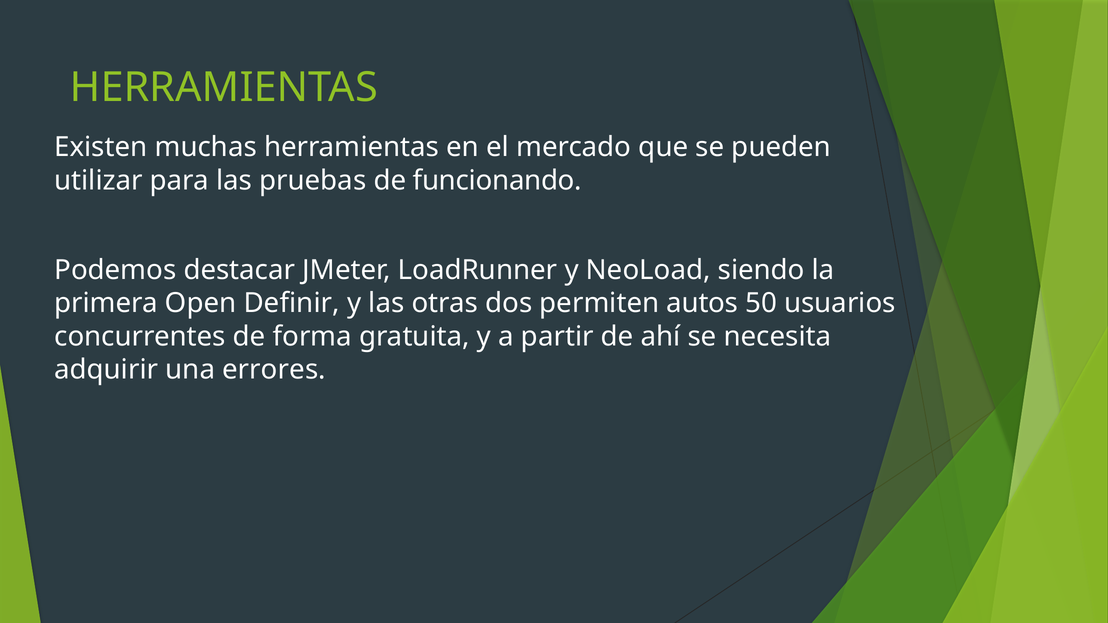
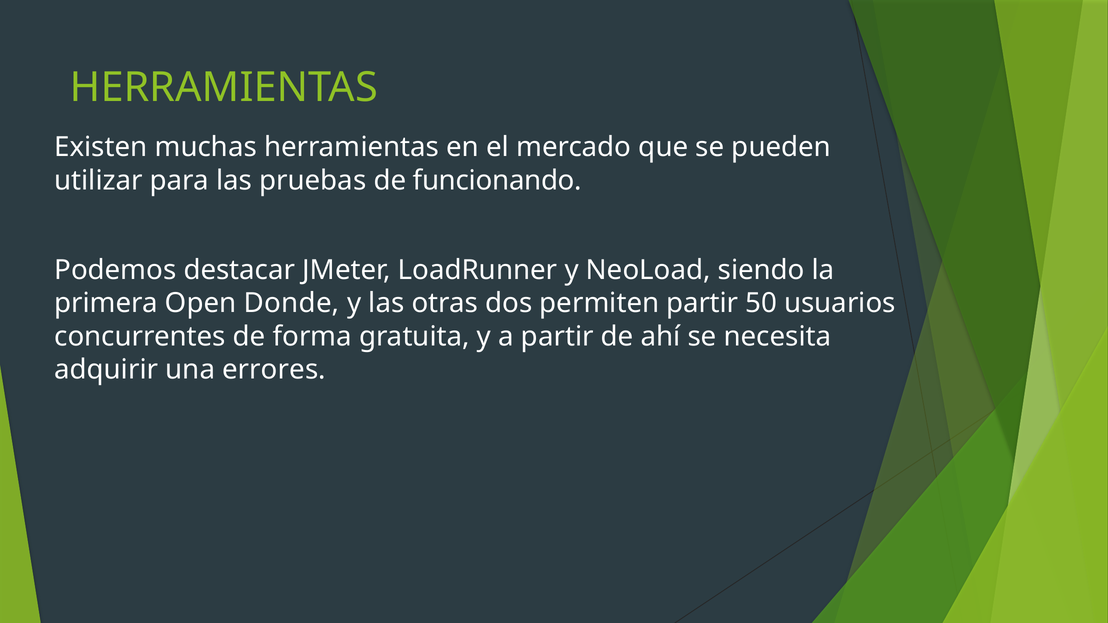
Definir: Definir -> Donde
permiten autos: autos -> partir
